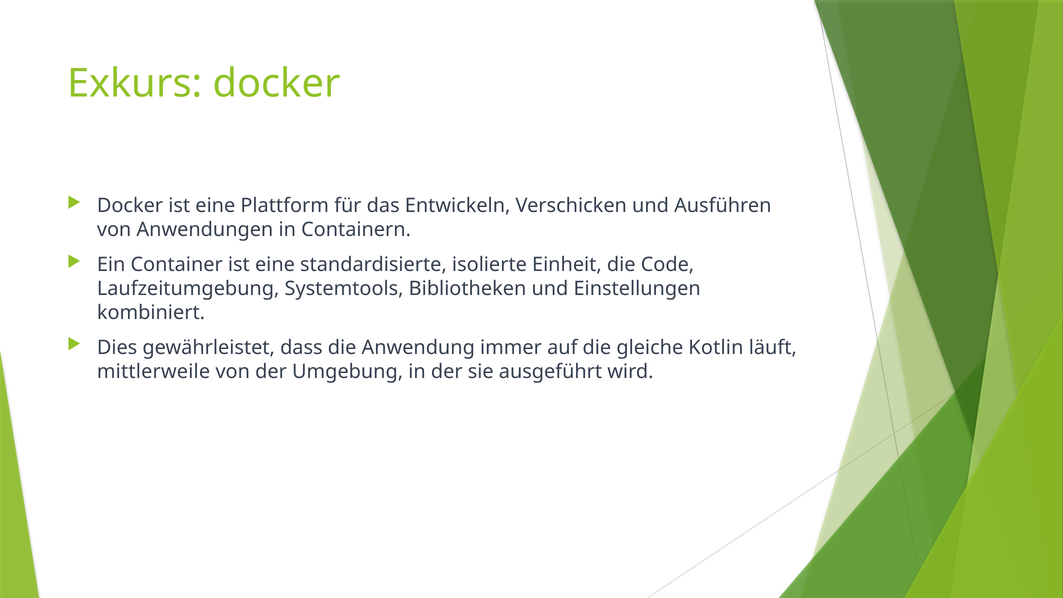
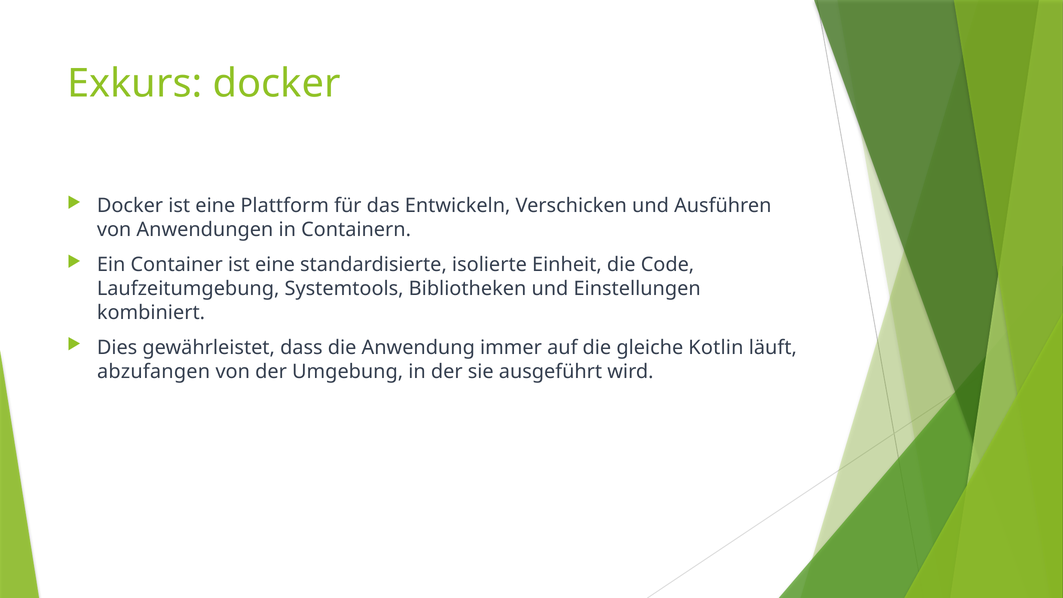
mittlerweile: mittlerweile -> abzufangen
